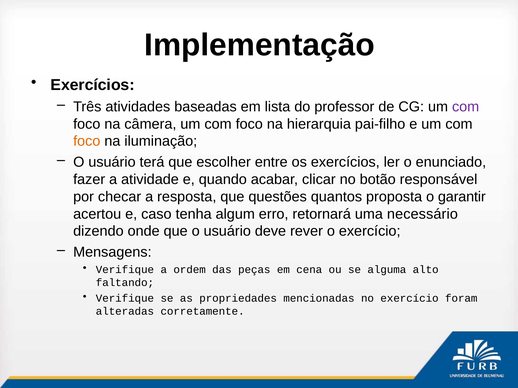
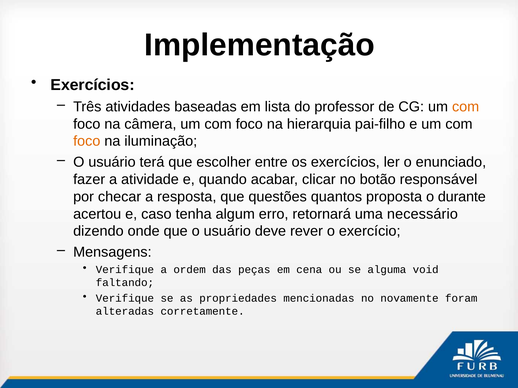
com at (466, 107) colour: purple -> orange
garantir: garantir -> durante
alto: alto -> void
no exercício: exercício -> novamente
